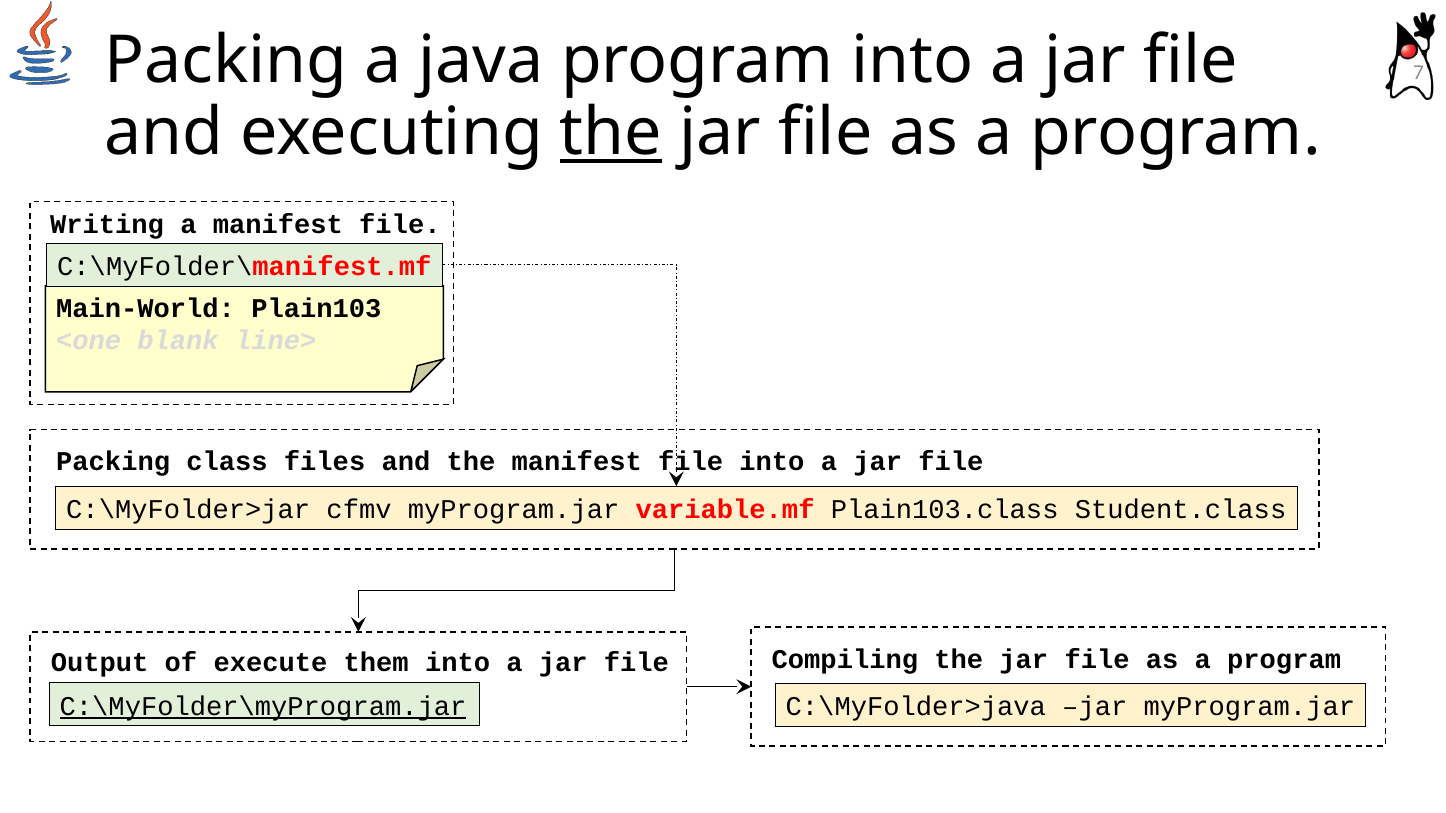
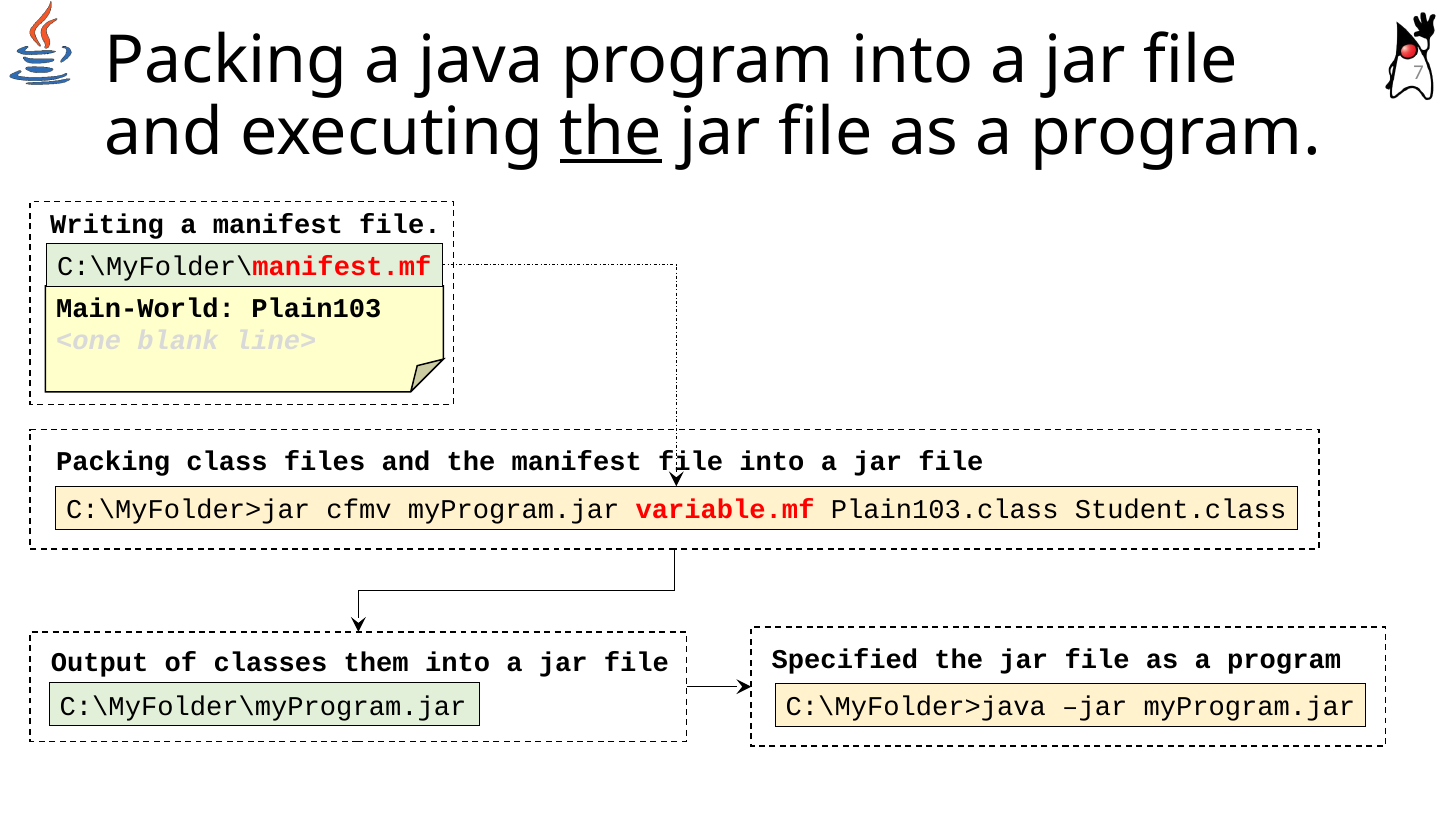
Compiling: Compiling -> Specified
execute: execute -> classes
C:\MyFolder\myProgram.jar underline: present -> none
